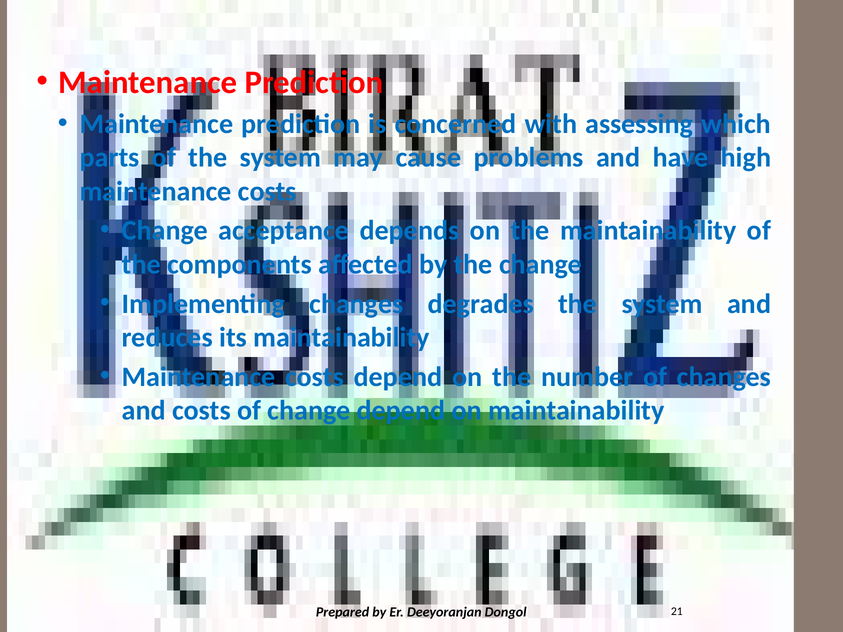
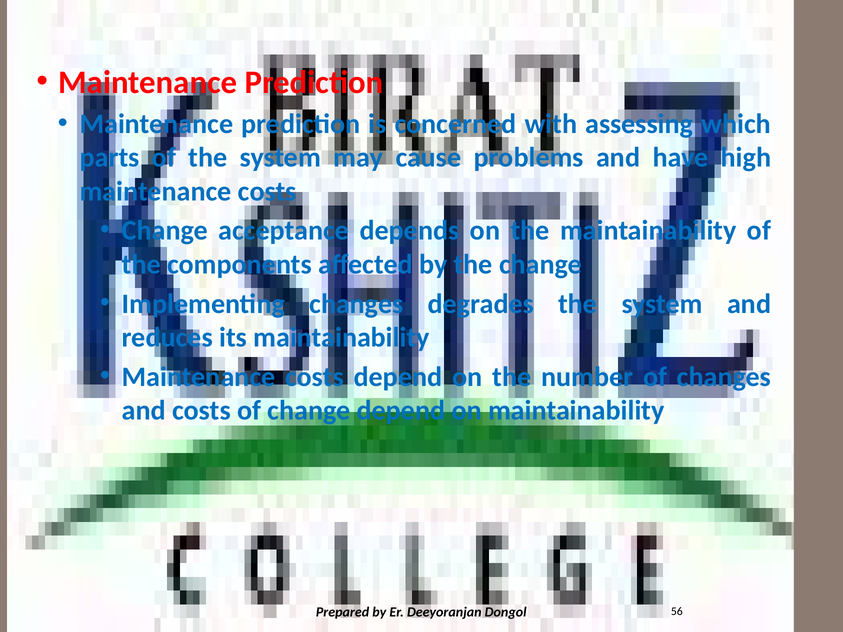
21: 21 -> 56
